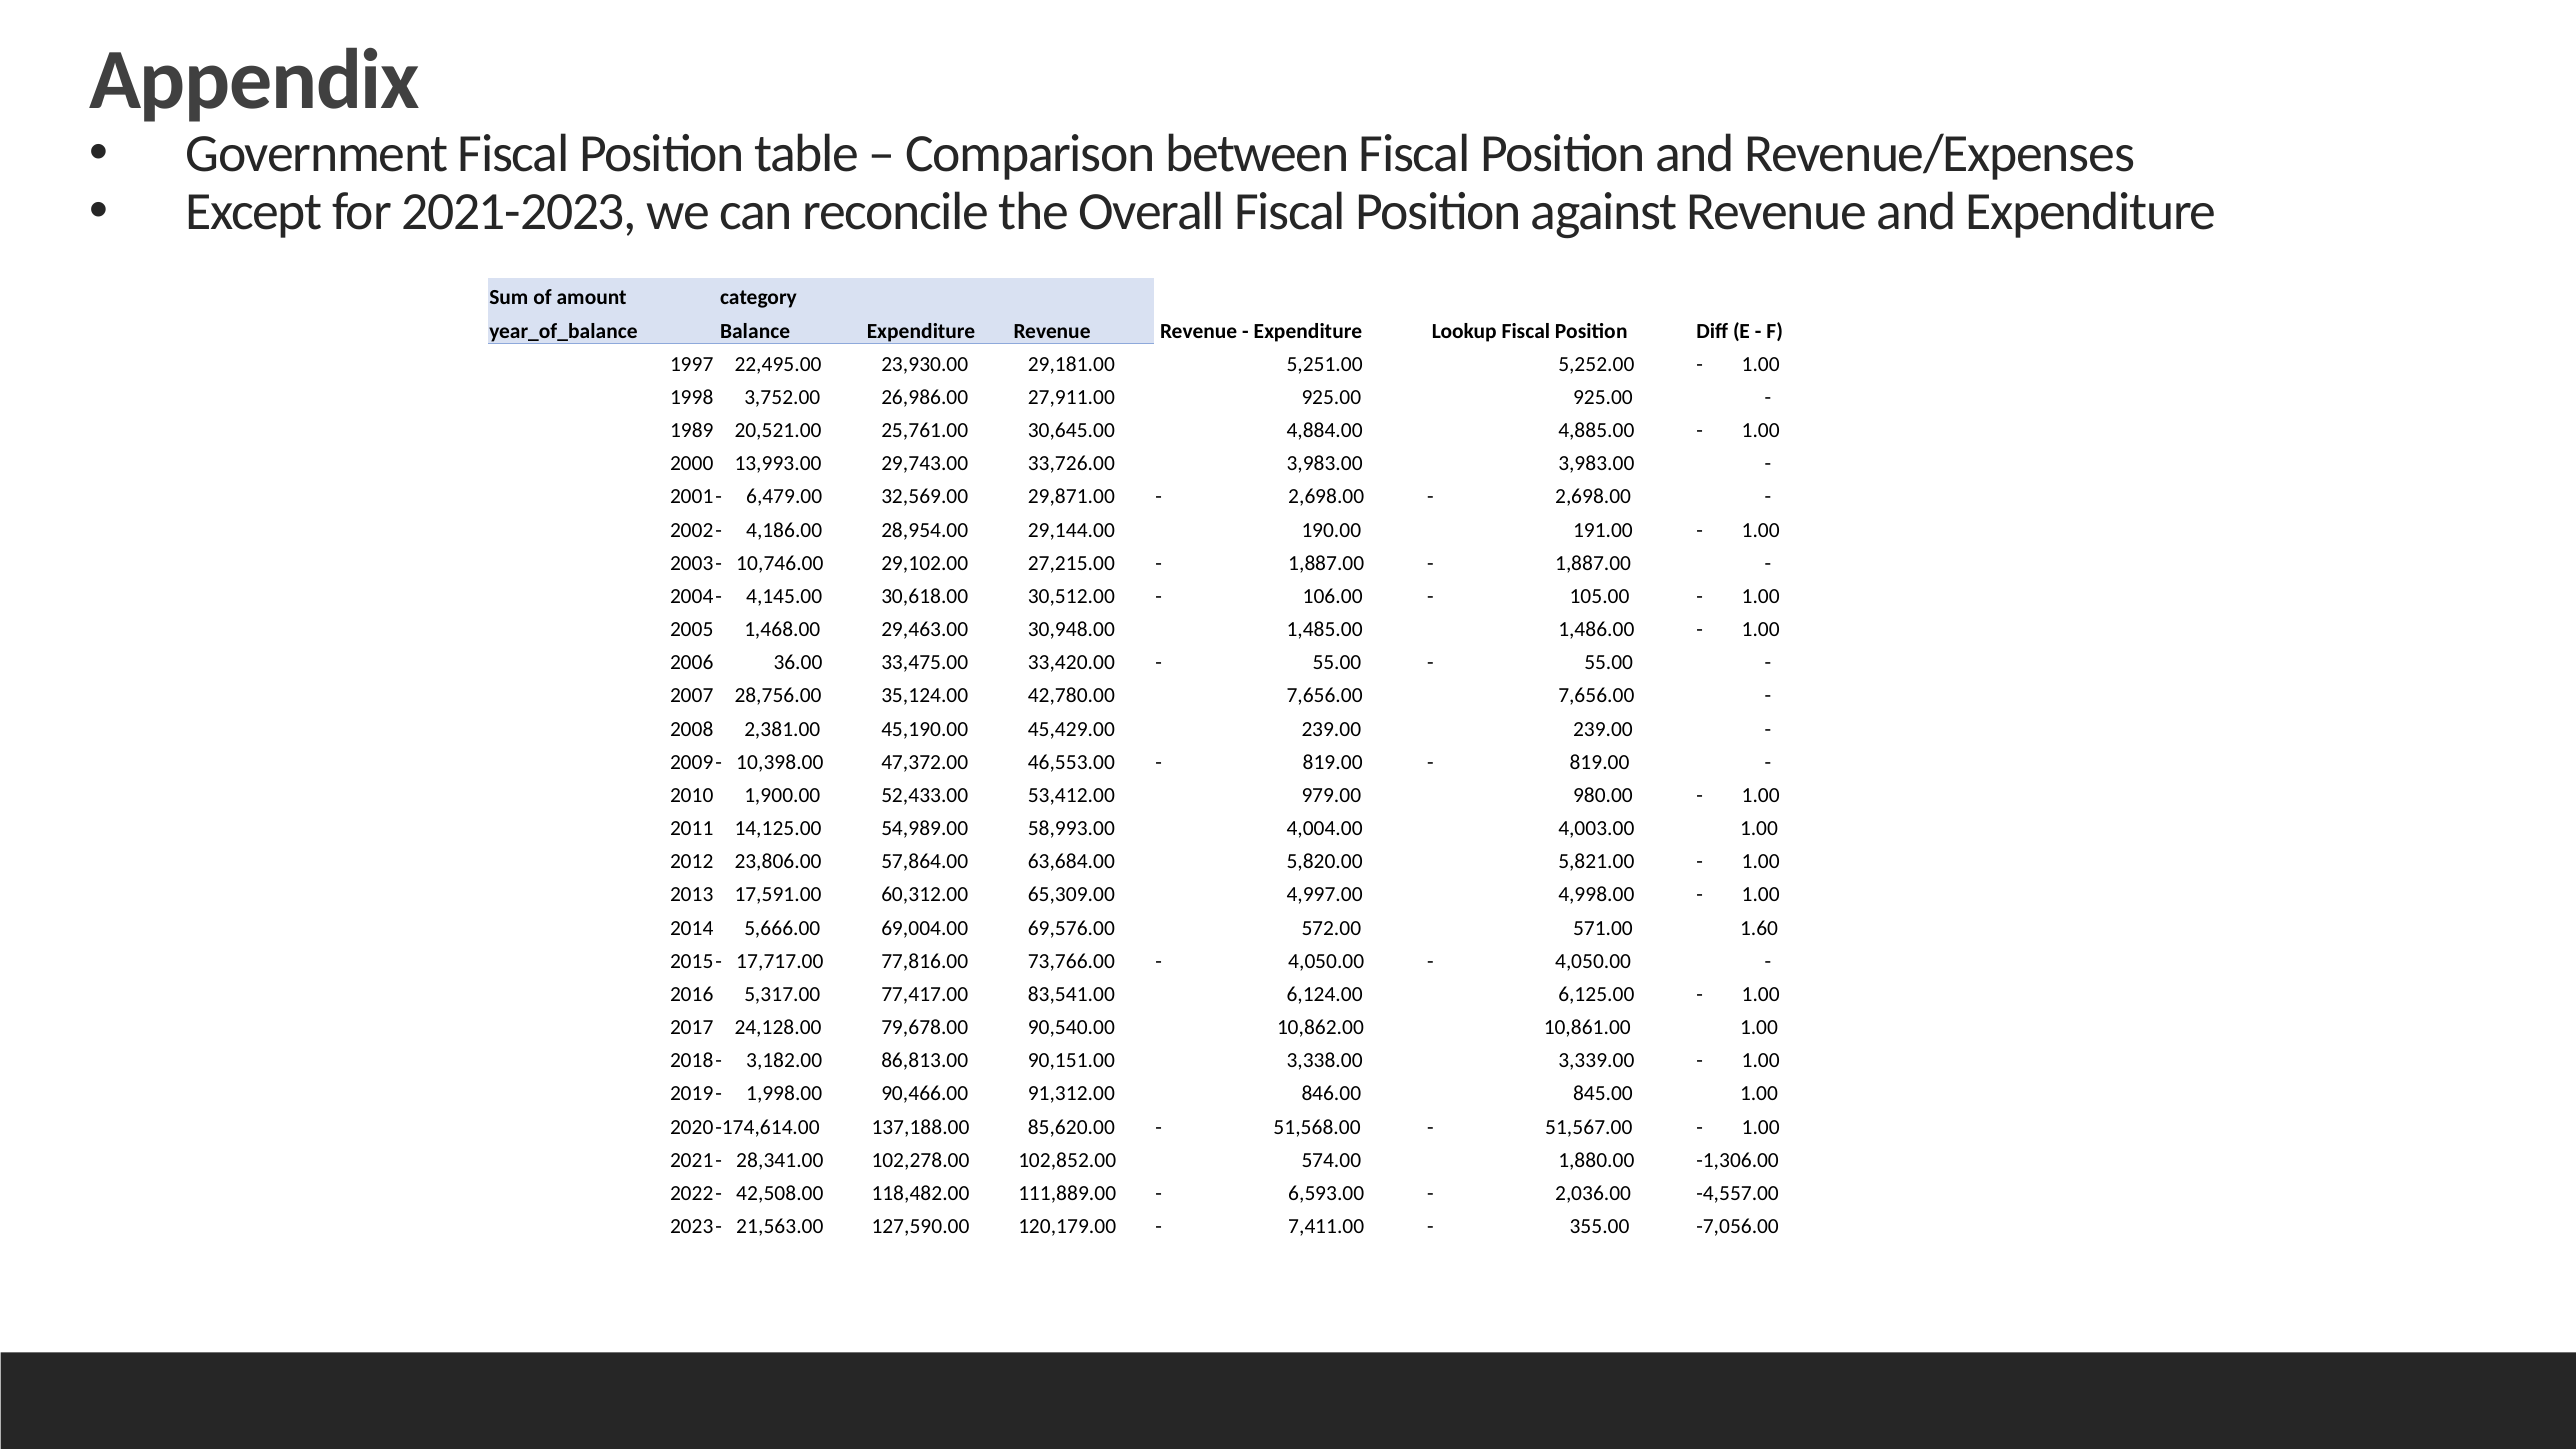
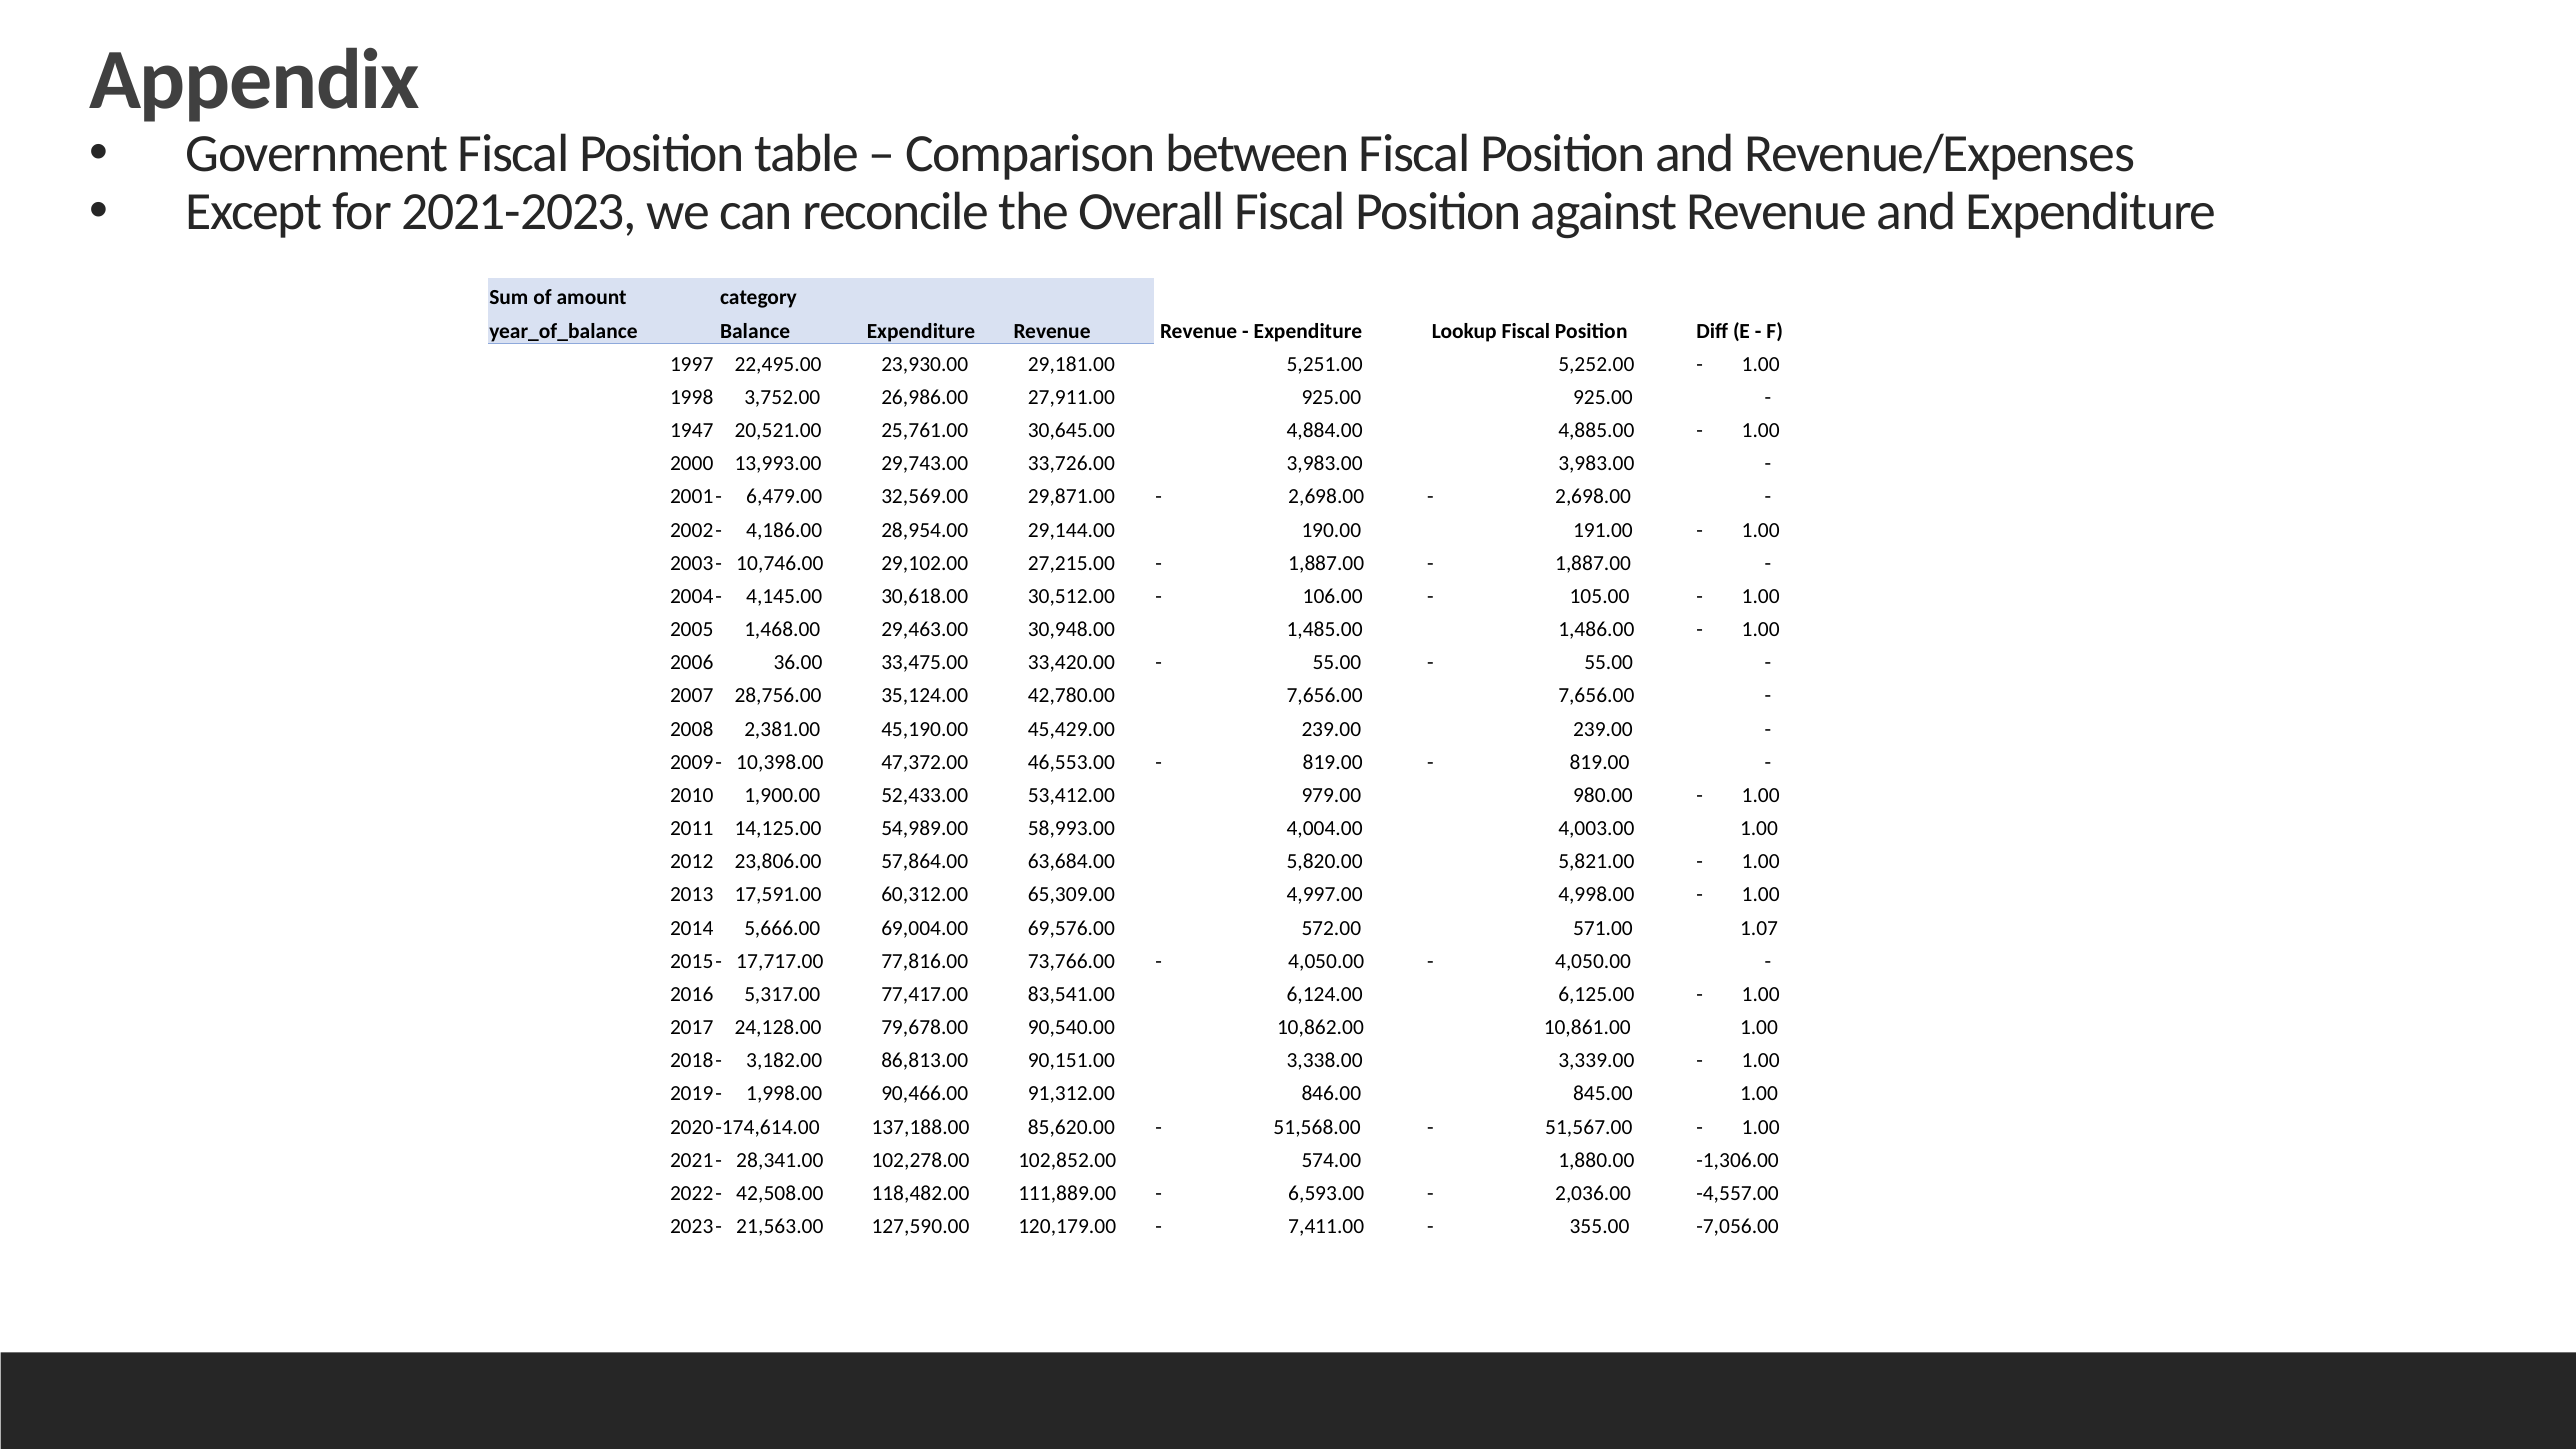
1989: 1989 -> 1947
1.60: 1.60 -> 1.07
